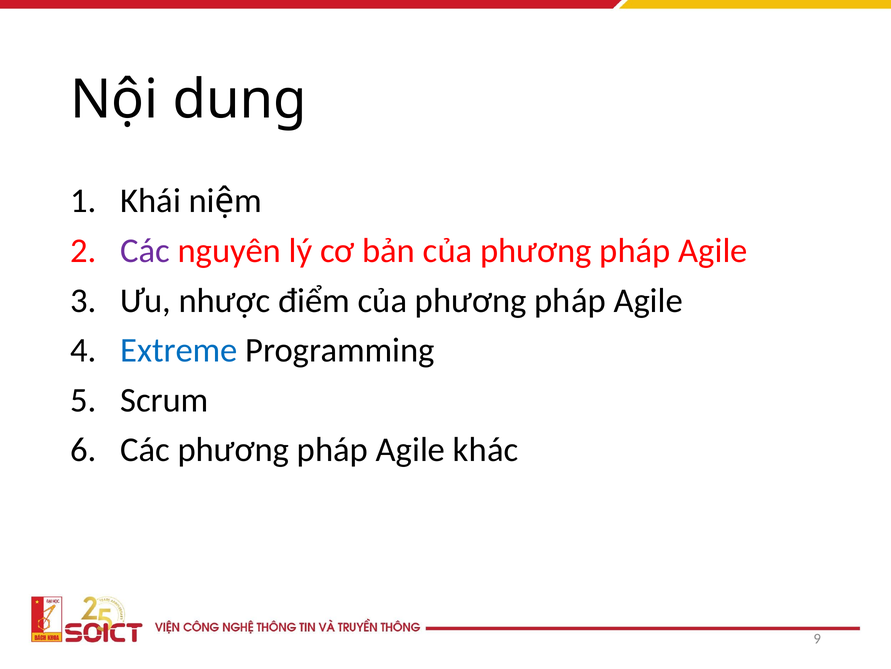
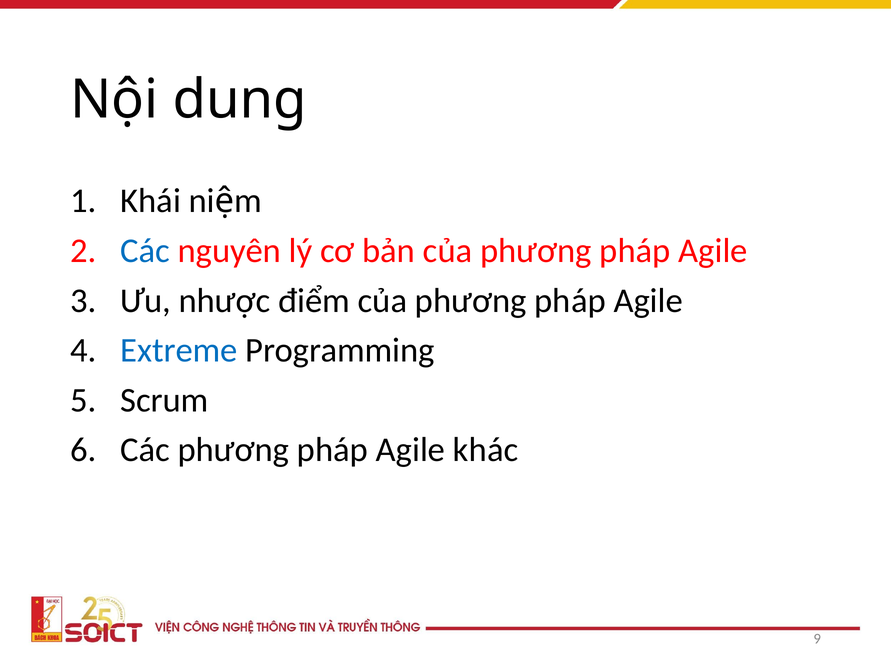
Các at (145, 251) colour: purple -> blue
